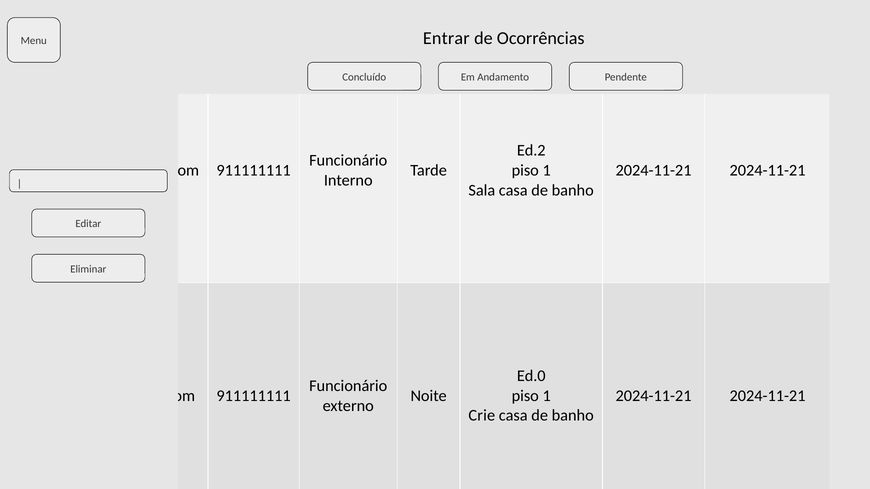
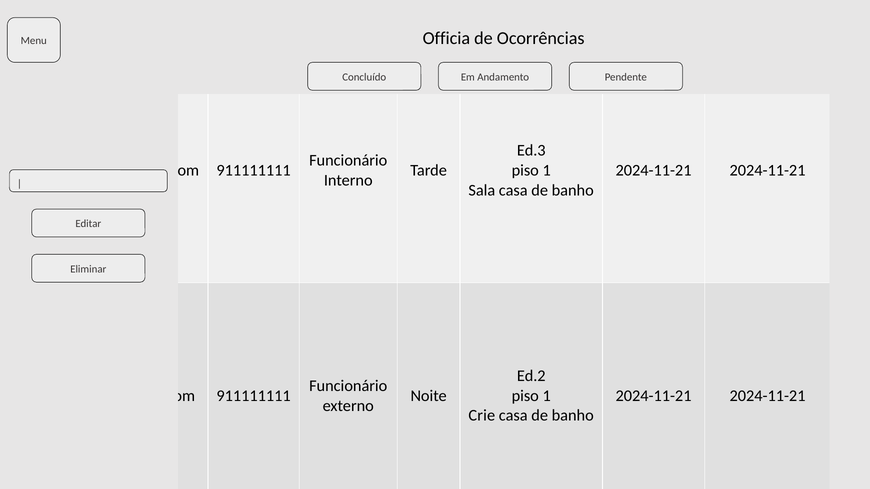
Entrar at (446, 38): Entrar -> Officia
Ed.2 at (531, 151): Ed.2 -> Ed.3
Ed.0 at (531, 376): Ed.0 -> Ed.2
